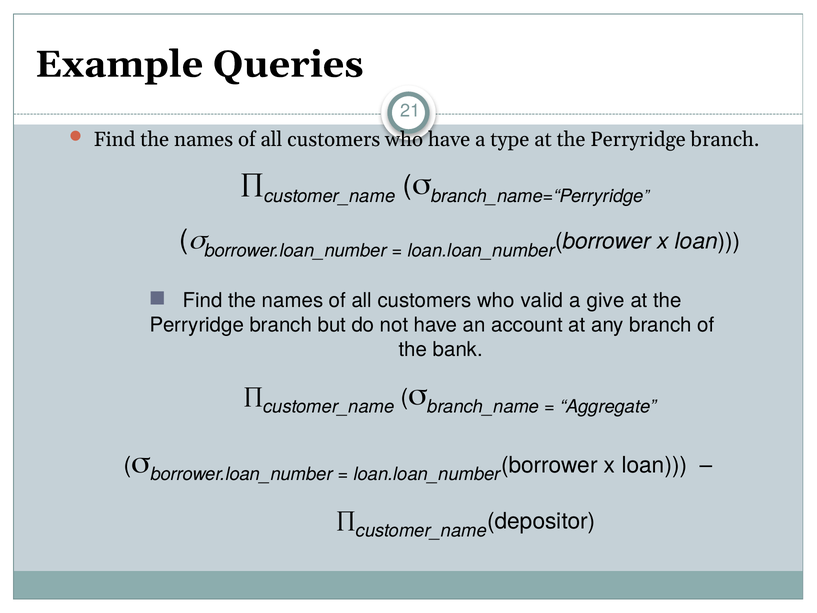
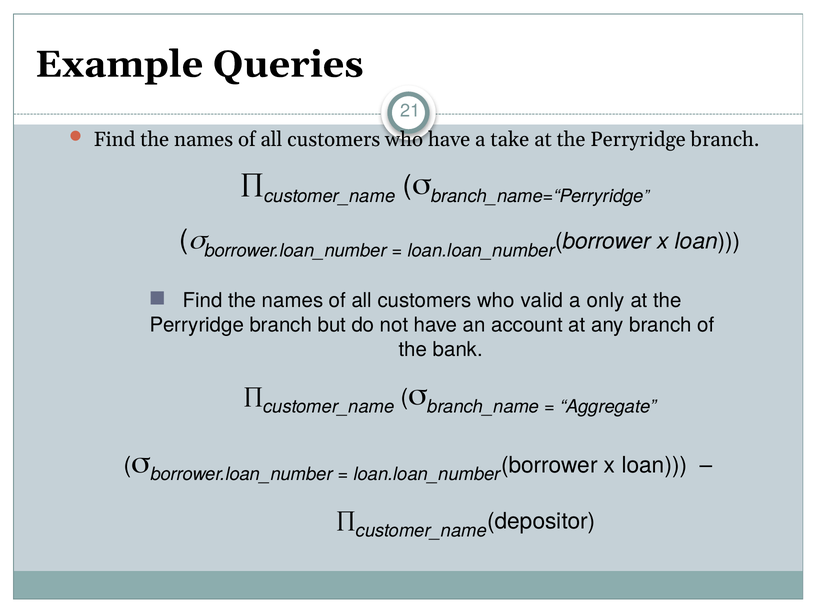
type: type -> take
give: give -> only
